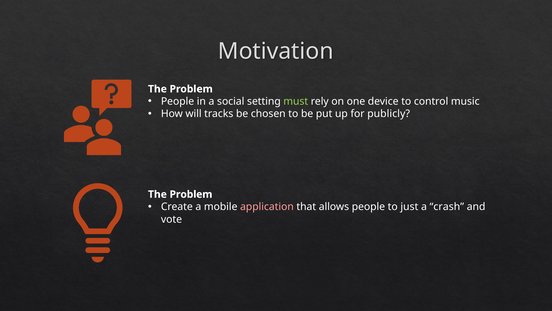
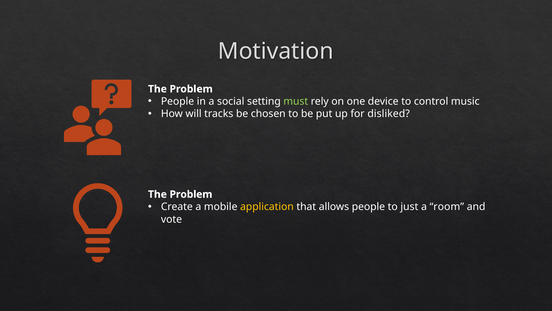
publicly: publicly -> disliked
application colour: pink -> yellow
crash: crash -> room
